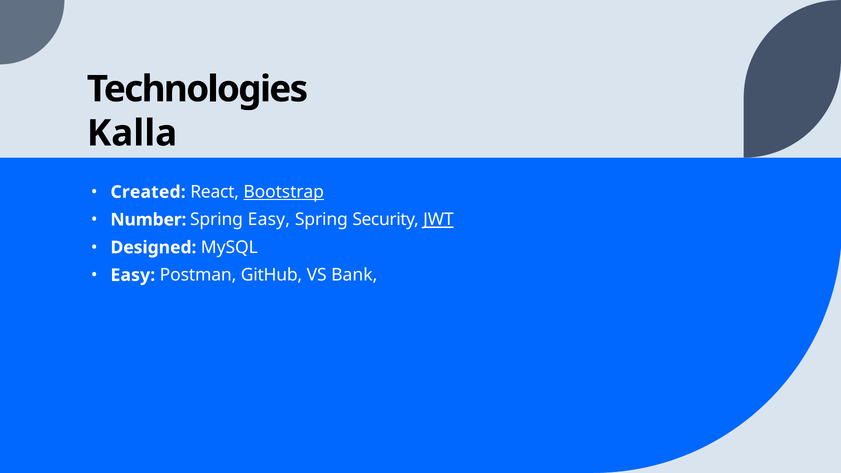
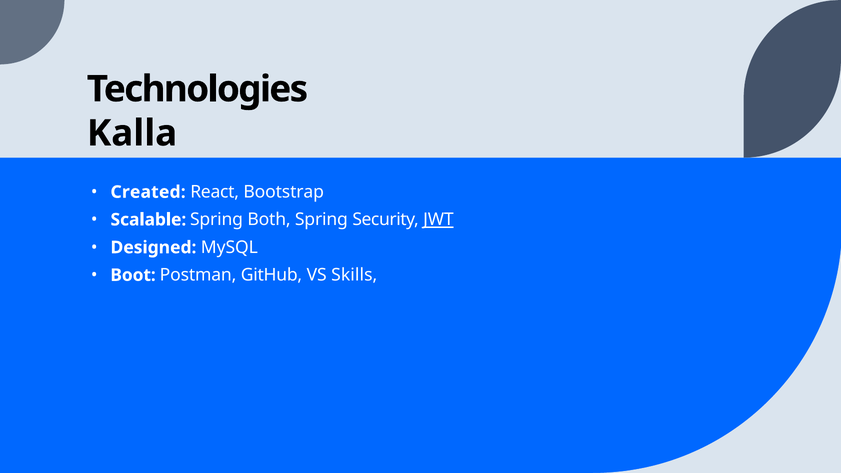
Bootstrap underline: present -> none
Number: Number -> Scalable
Spring Easy: Easy -> Both
Easy at (133, 275): Easy -> Boot
Bank: Bank -> Skills
